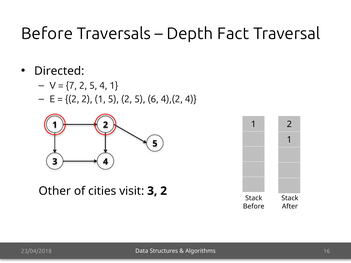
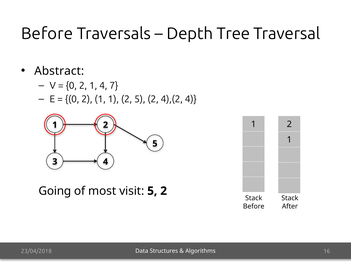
Fact: Fact -> Tree
Directed: Directed -> Abstract
7 at (71, 86): 7 -> 0
5 at (93, 86): 5 -> 1
4 1: 1 -> 7
2 at (72, 99): 2 -> 0
1 5: 5 -> 1
2 5 6: 6 -> 2
Other: Other -> Going
cities: cities -> most
visit 3: 3 -> 5
